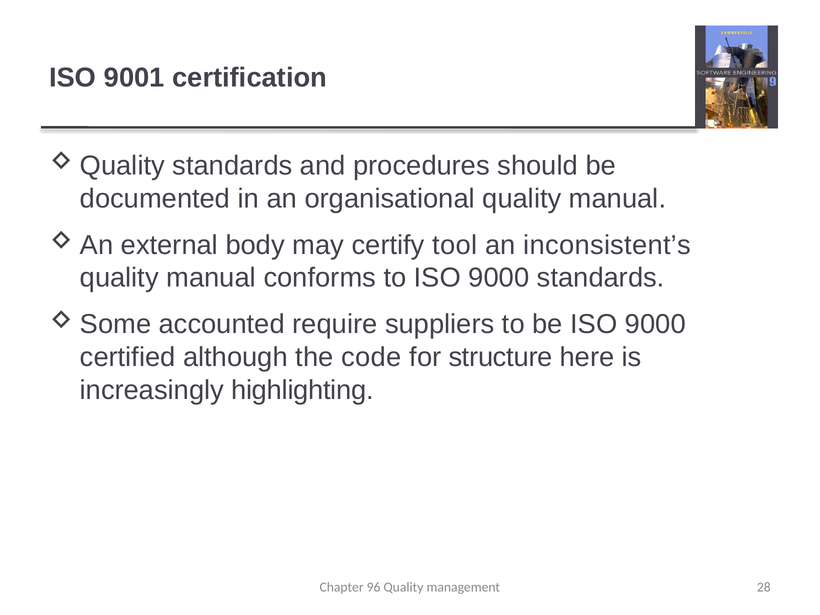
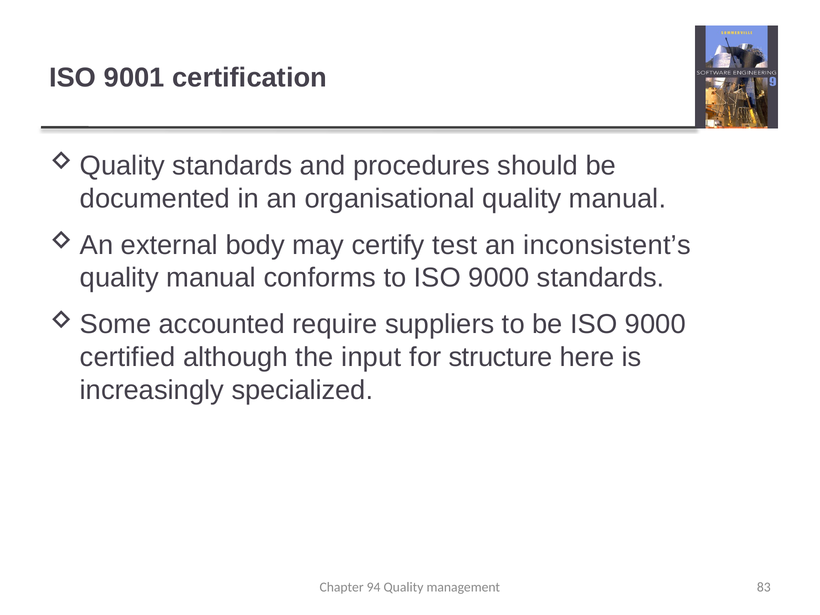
tool: tool -> test
code: code -> input
highlighting: highlighting -> specialized
96: 96 -> 94
28: 28 -> 83
